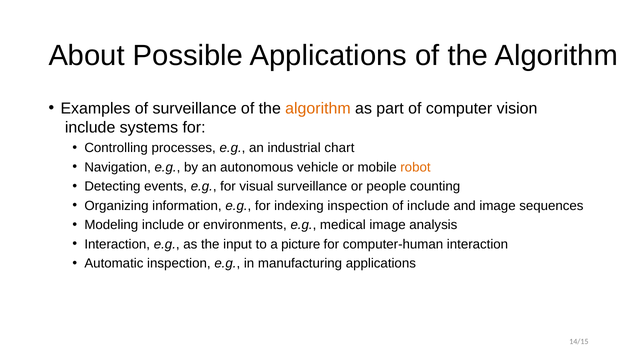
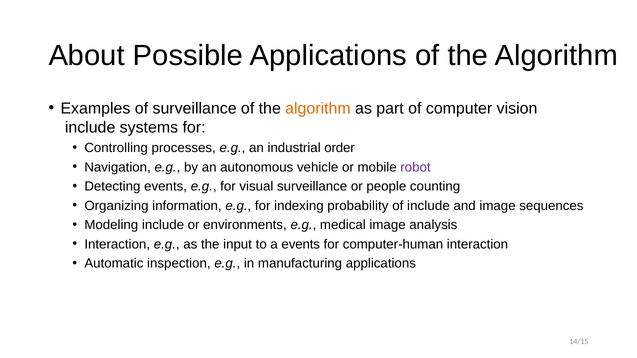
chart: chart -> order
robot colour: orange -> purple
indexing inspection: inspection -> probability
a picture: picture -> events
